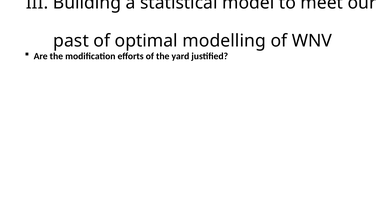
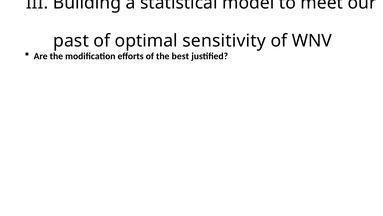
modelling: modelling -> sensitivity
yard: yard -> best
